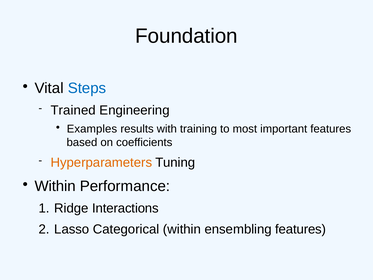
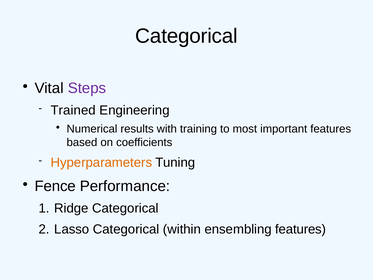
Foundation at (186, 36): Foundation -> Categorical
Steps colour: blue -> purple
Examples: Examples -> Numerical
Within at (55, 186): Within -> Fence
Ridge Interactions: Interactions -> Categorical
